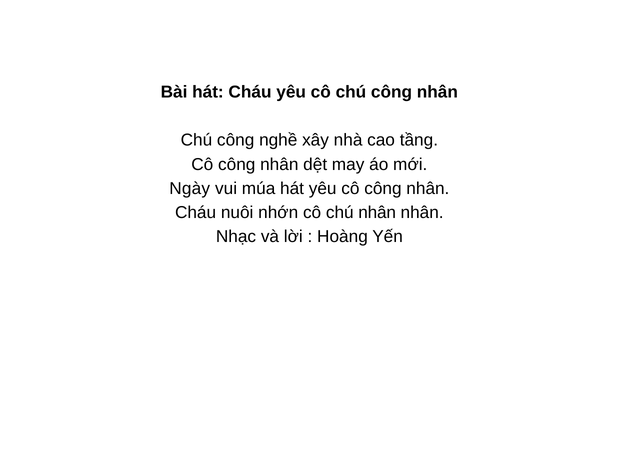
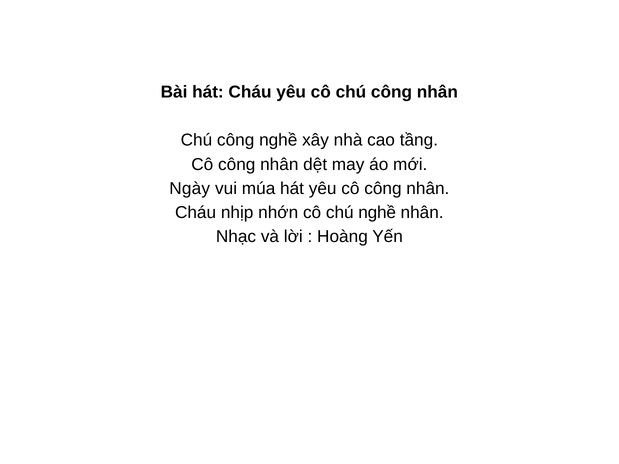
nuôi: nuôi -> nhịp
chú nhân: nhân -> nghề
